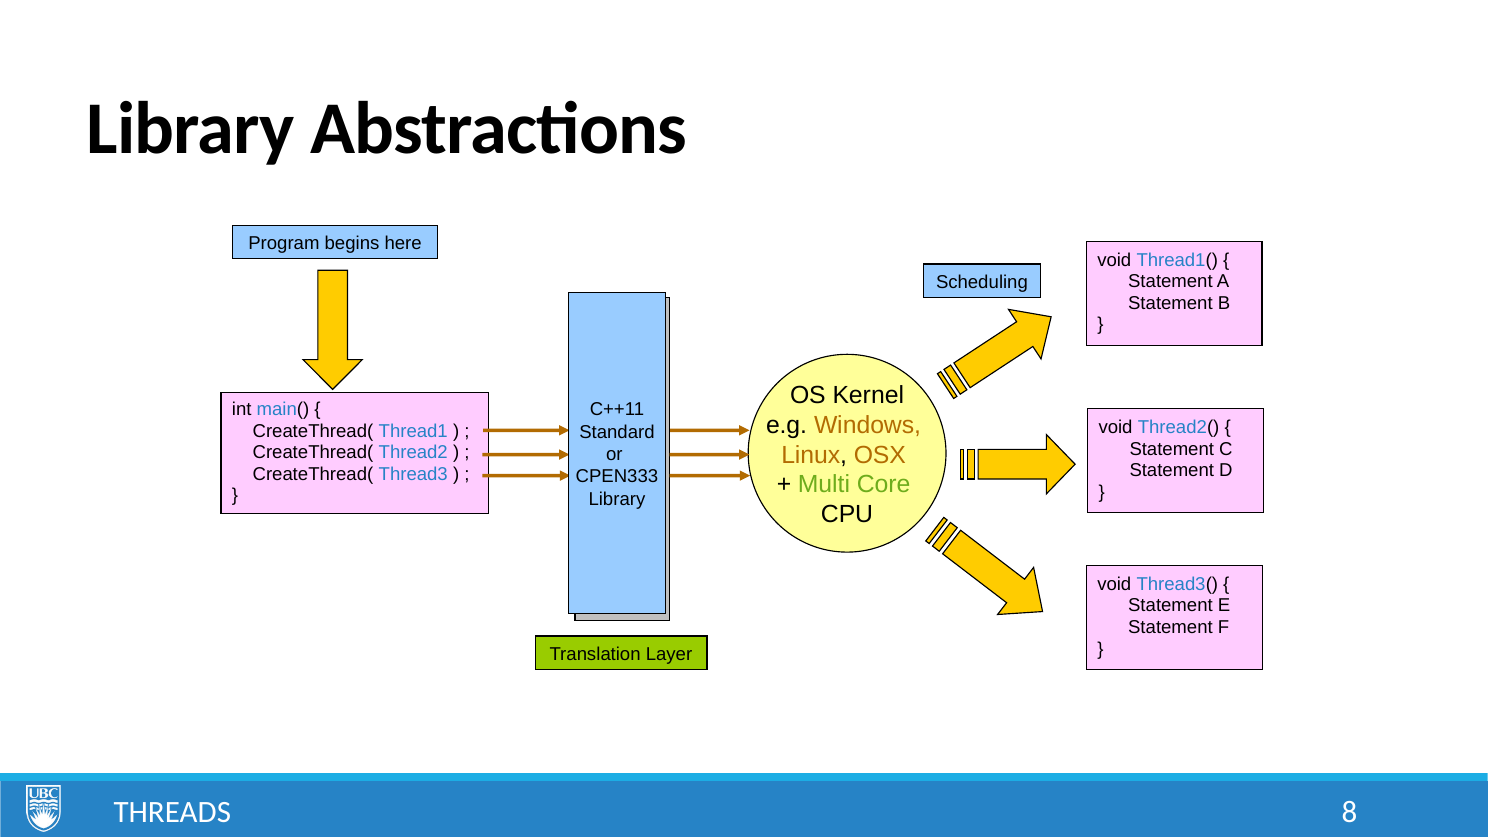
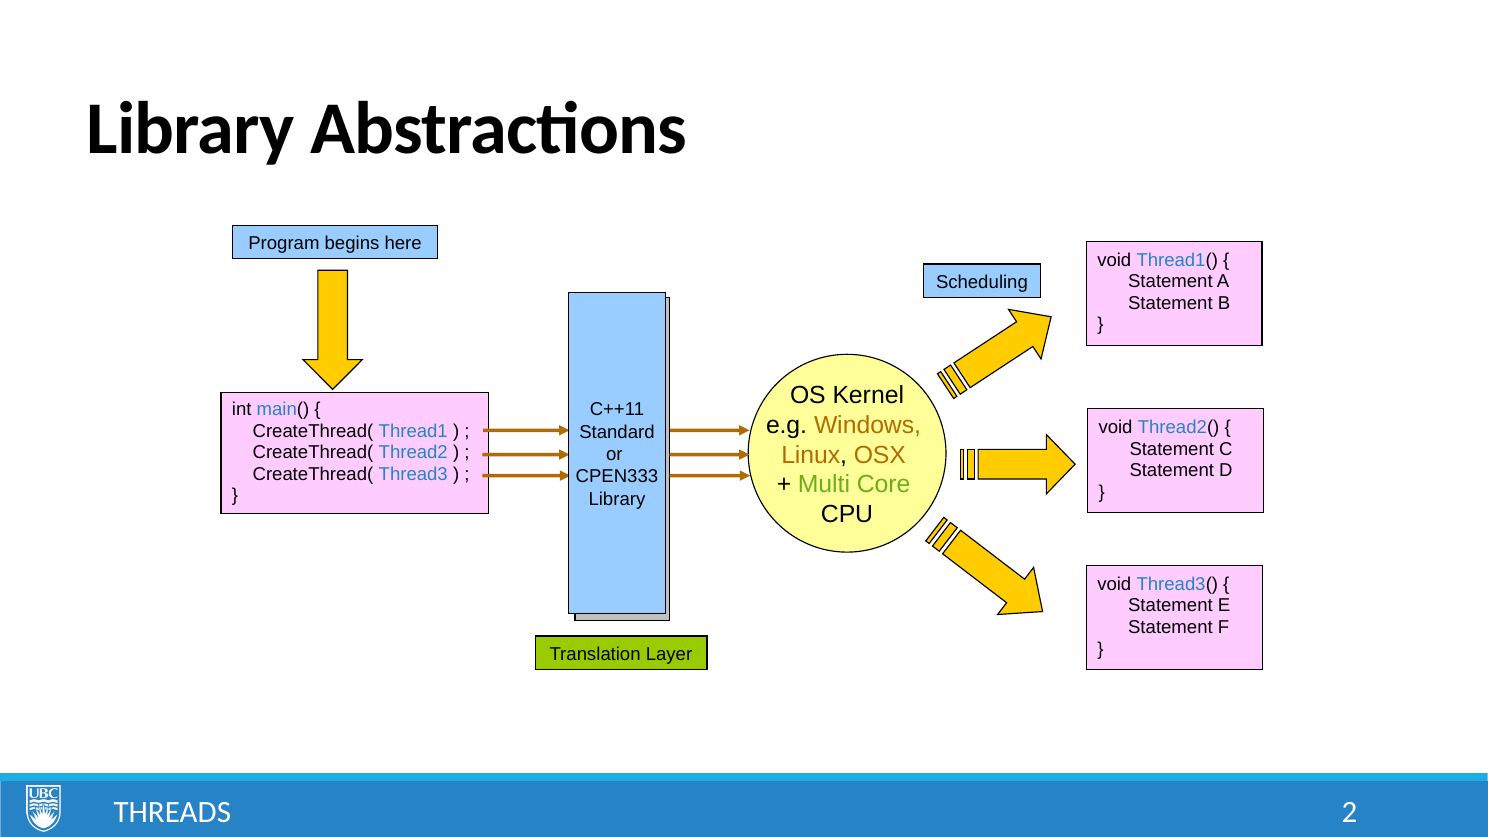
8: 8 -> 2
